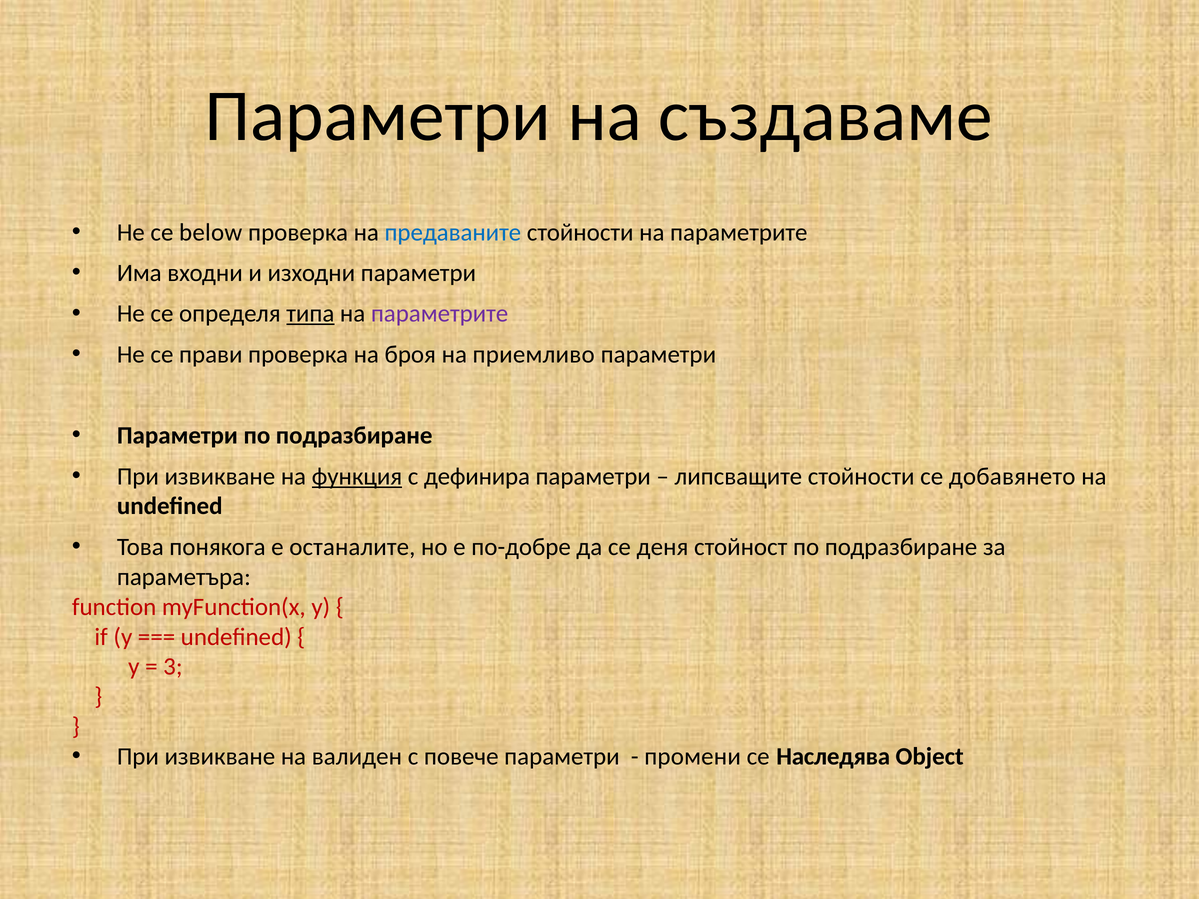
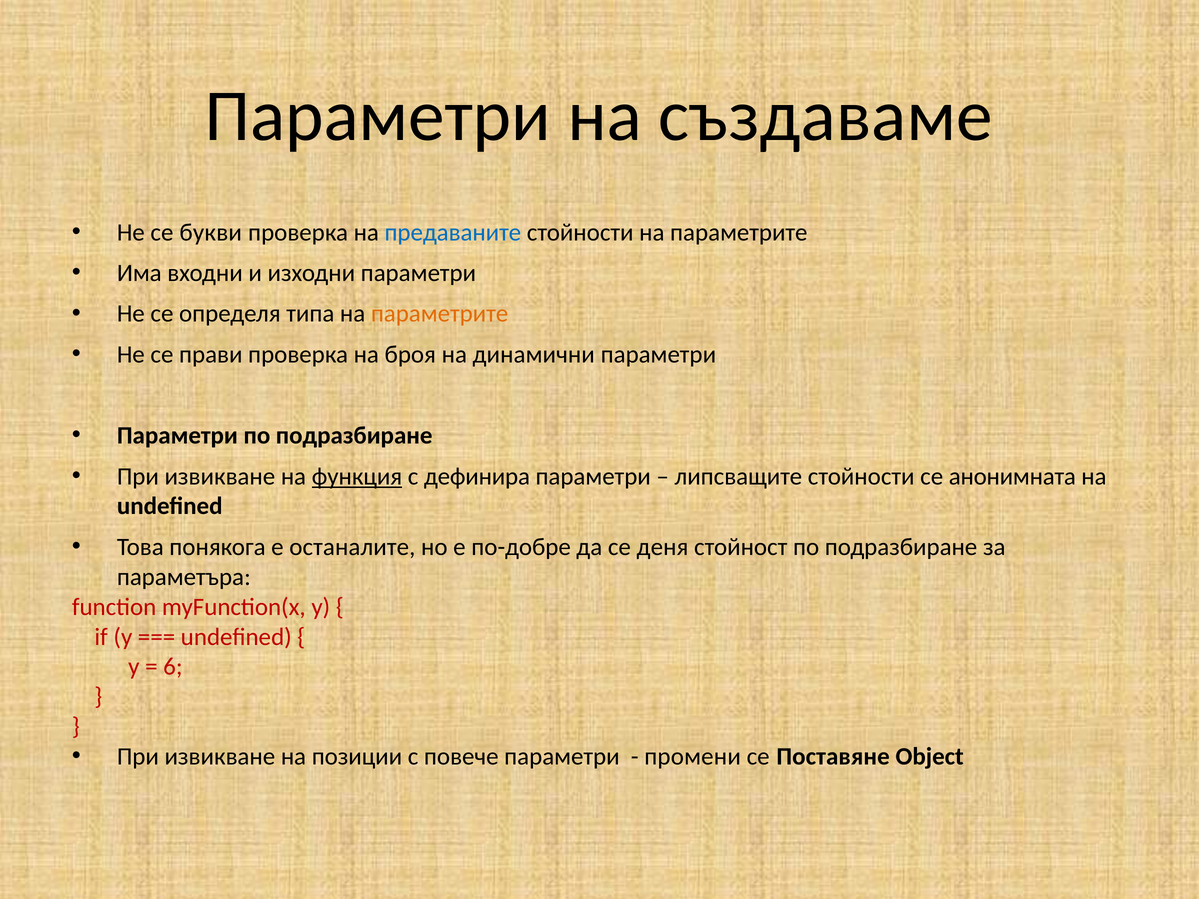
below: below -> букви
типа underline: present -> none
параметрите at (440, 314) colour: purple -> orange
приемливо: приемливо -> динамични
добавянето: добавянето -> анонимната
3: 3 -> 6
валиден: валиден -> позиции
Наследява: Наследява -> Поставяне
